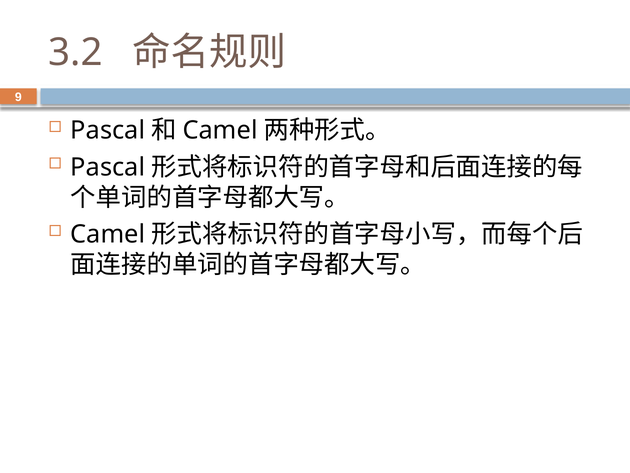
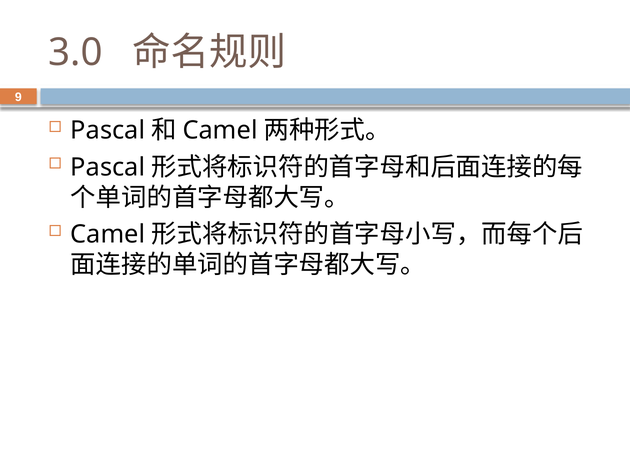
3.2: 3.2 -> 3.0
